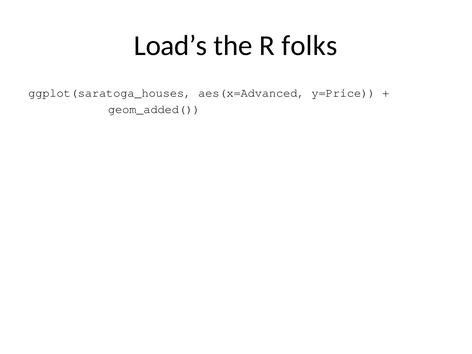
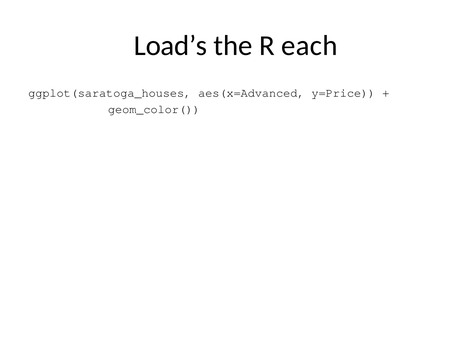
folks: folks -> each
geom_added(: geom_added( -> geom_color(
